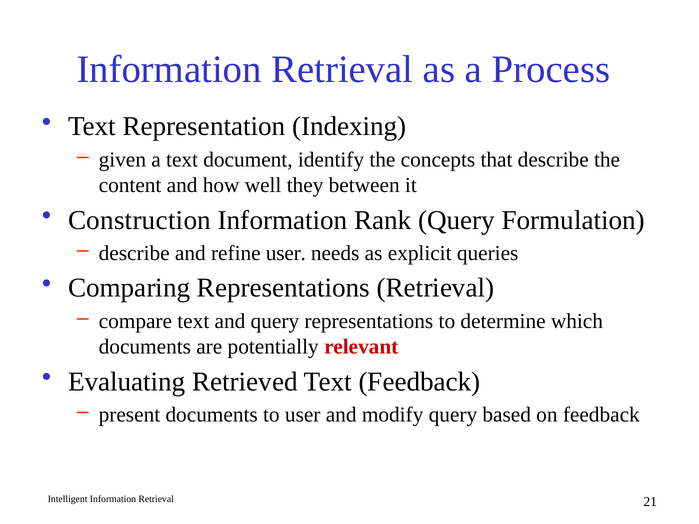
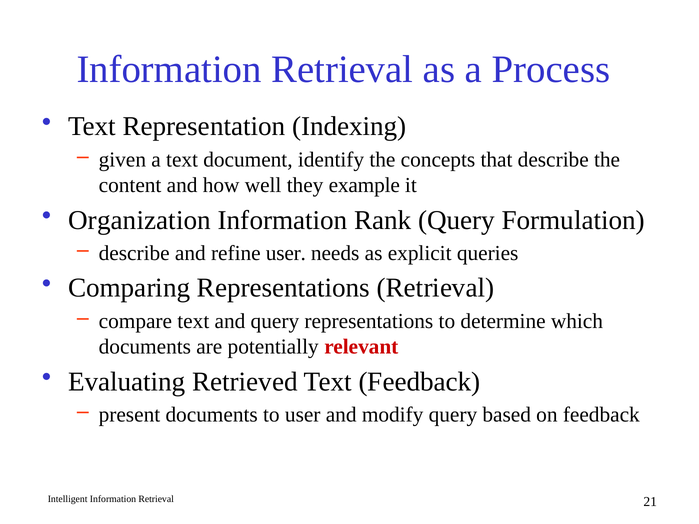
between: between -> example
Construction: Construction -> Organization
